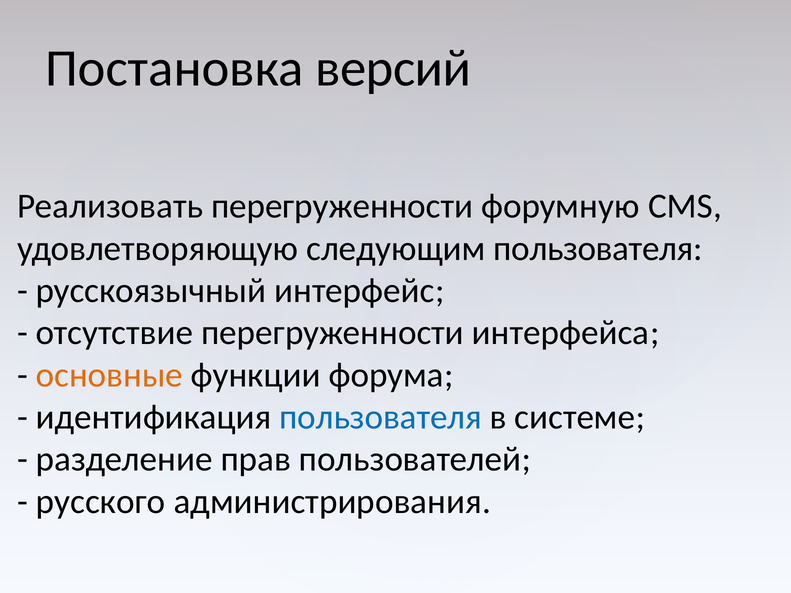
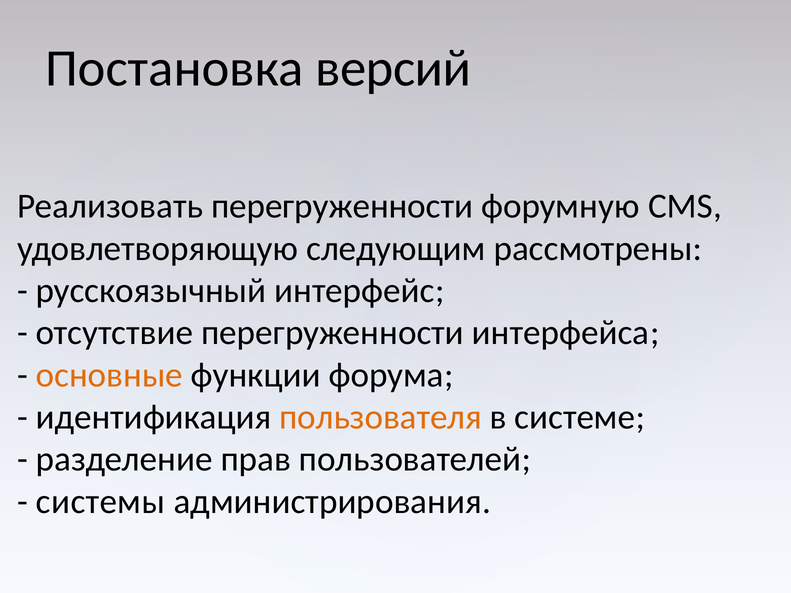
следующим пользователя: пользователя -> рассмотрены
пользователя at (381, 417) colour: blue -> orange
русского: русского -> системы
